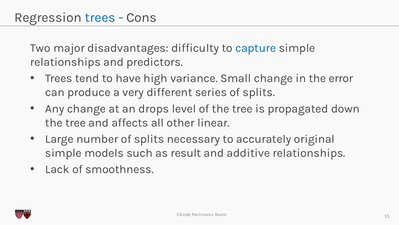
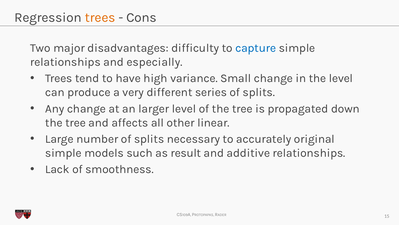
trees at (100, 17) colour: blue -> orange
predictors: predictors -> especially
the error: error -> level
drops: drops -> larger
